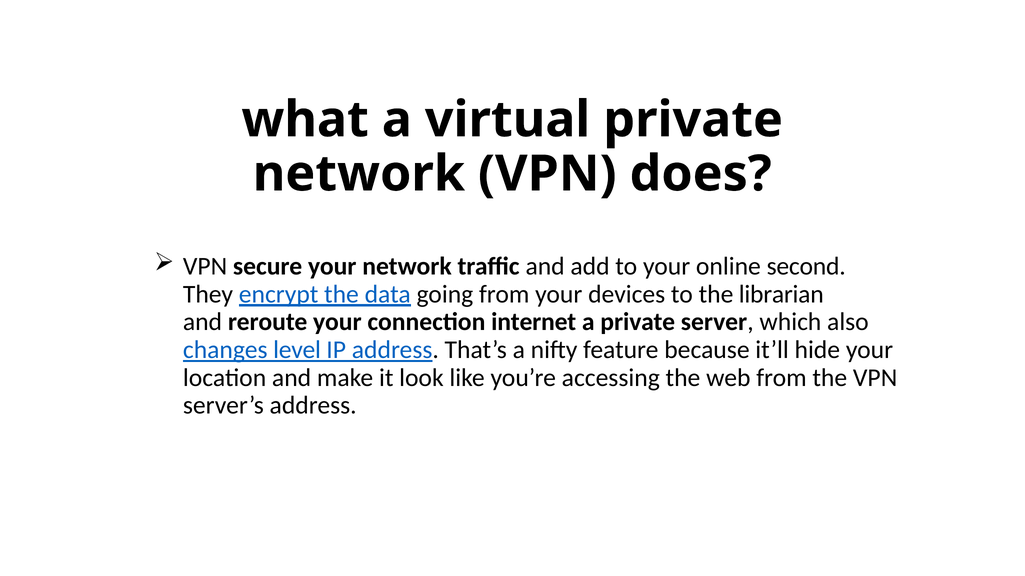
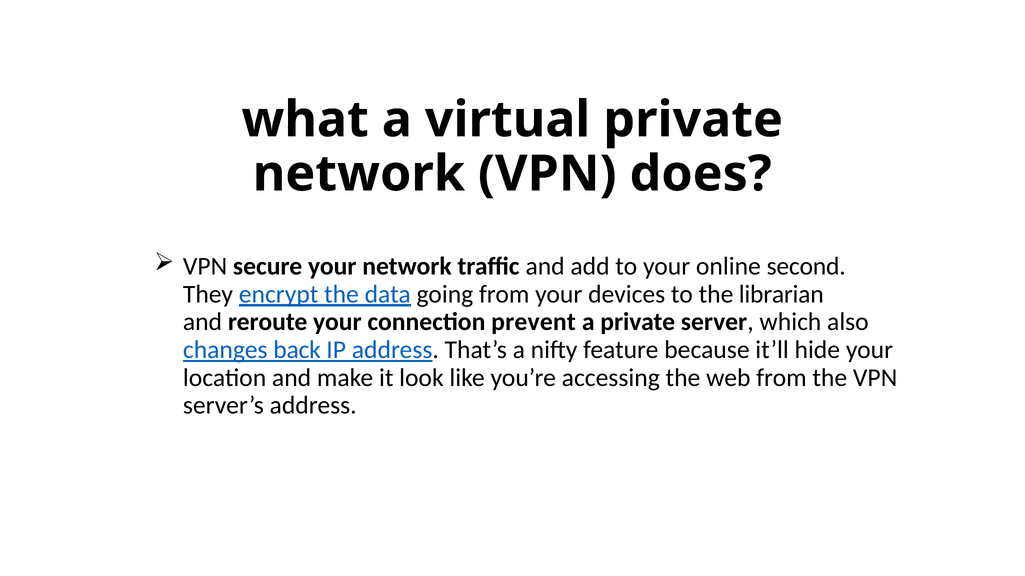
internet: internet -> prevent
level: level -> back
